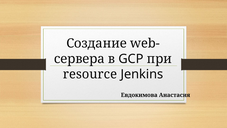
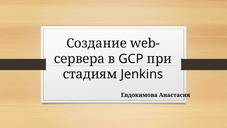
resource: resource -> стадиям
